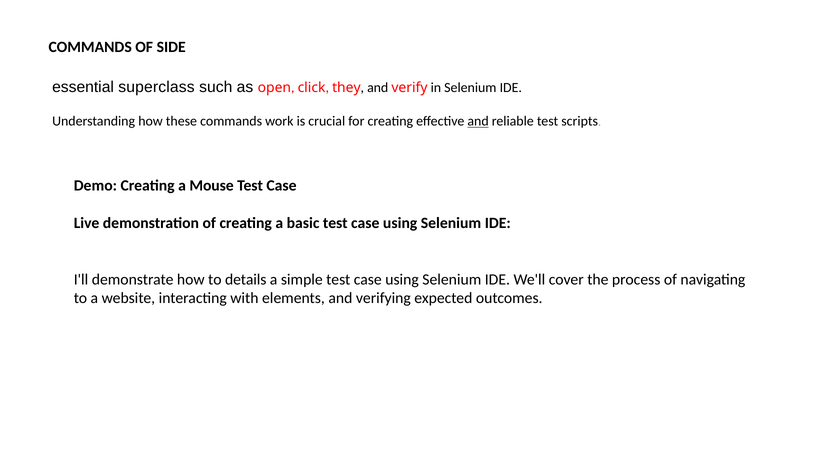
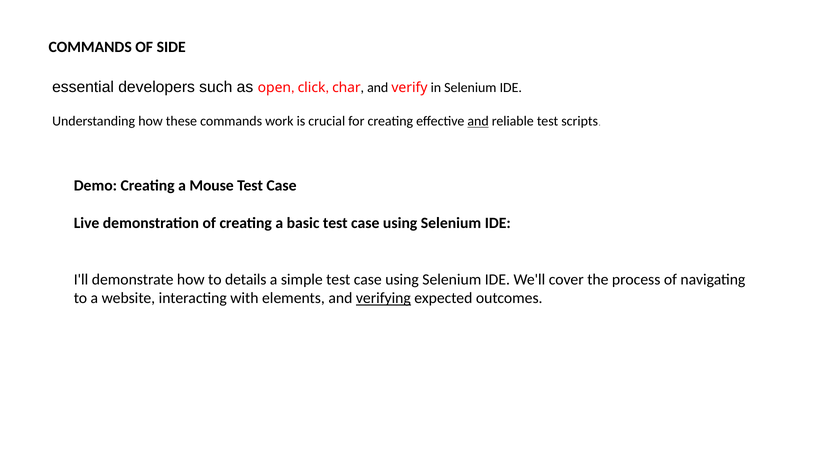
superclass: superclass -> developers
they: they -> char
verifying underline: none -> present
